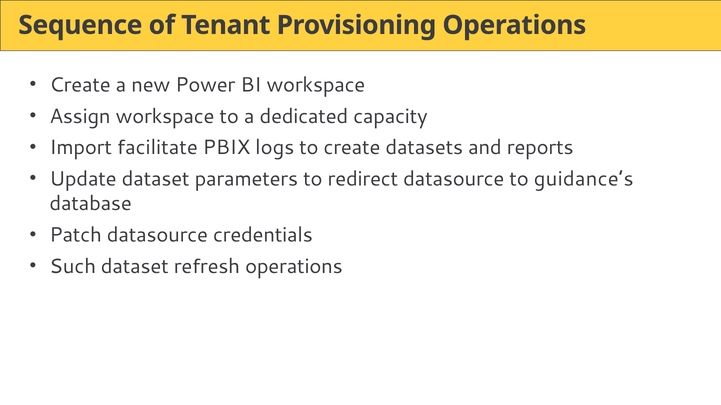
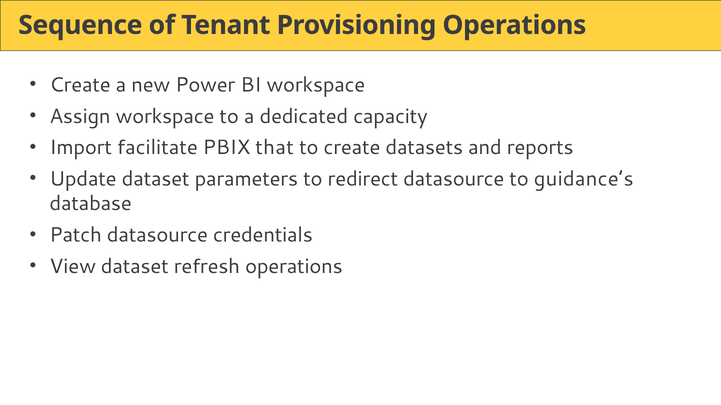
logs: logs -> that
Such: Such -> View
